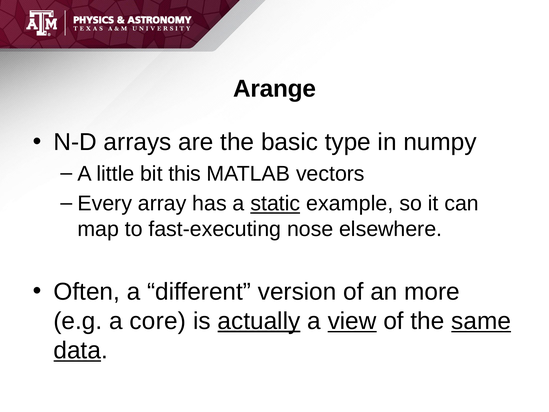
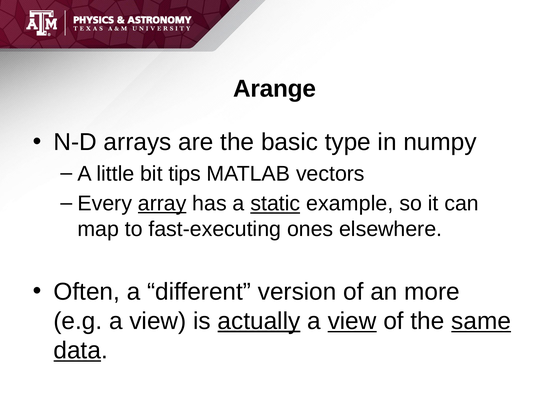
this: this -> tips
array underline: none -> present
nose: nose -> ones
e.g a core: core -> view
